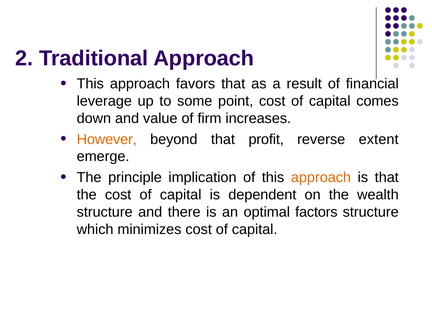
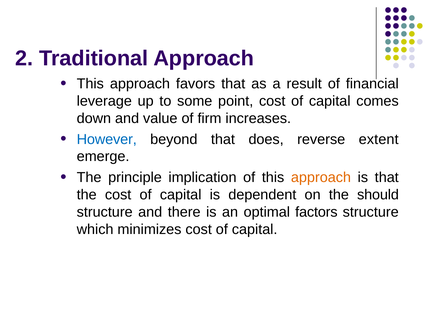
However colour: orange -> blue
profit: profit -> does
wealth: wealth -> should
